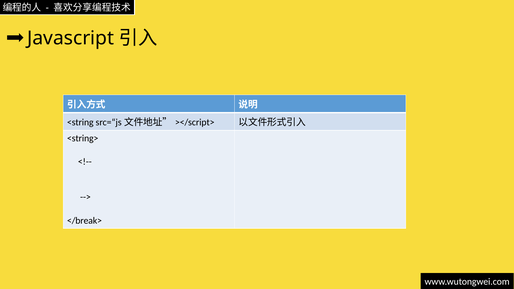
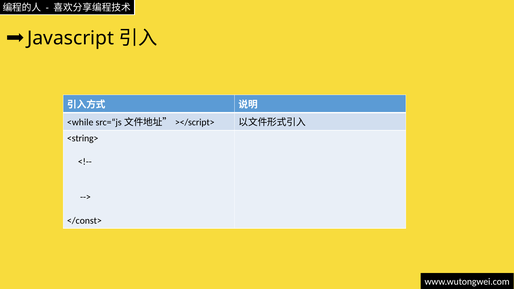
<string: <string -> <while
</break>: </break> -> </const>
